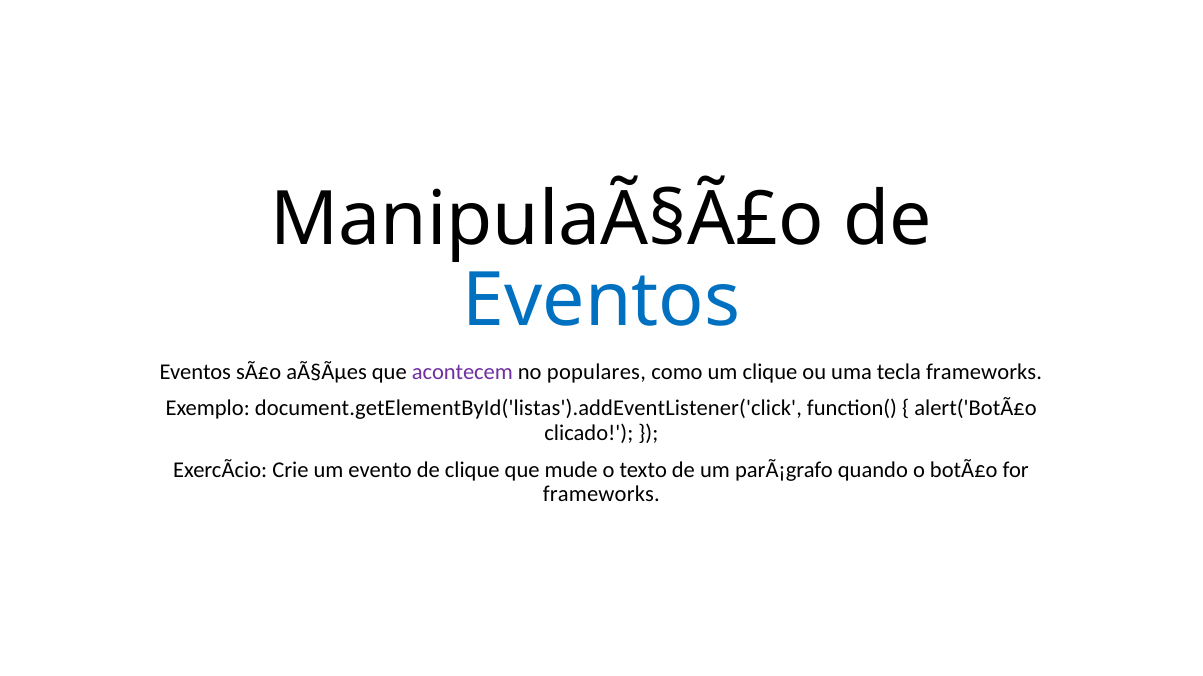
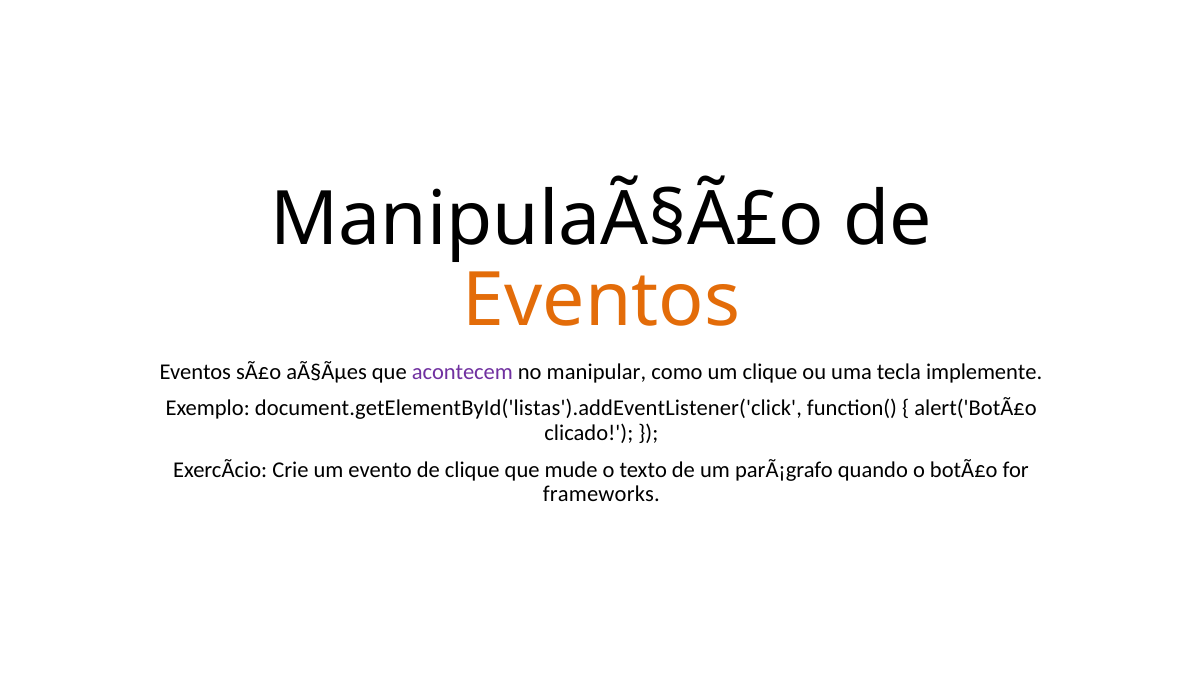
Eventos at (601, 301) colour: blue -> orange
populares: populares -> manipular
tecla frameworks: frameworks -> implemente
